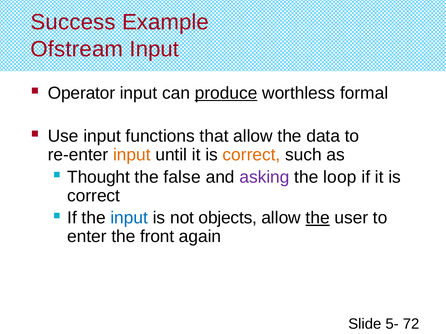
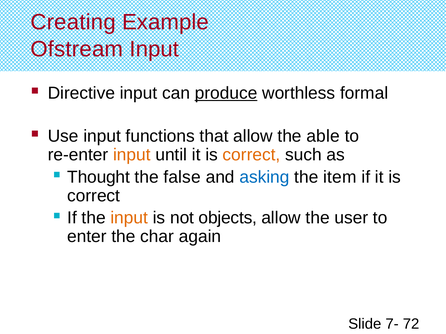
Success: Success -> Creating
Operator: Operator -> Directive
data: data -> able
asking colour: purple -> blue
loop: loop -> item
input at (129, 218) colour: blue -> orange
the at (318, 218) underline: present -> none
front: front -> char
5-: 5- -> 7-
